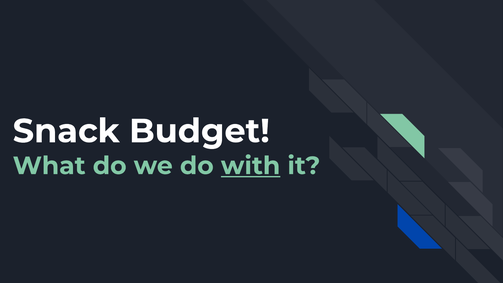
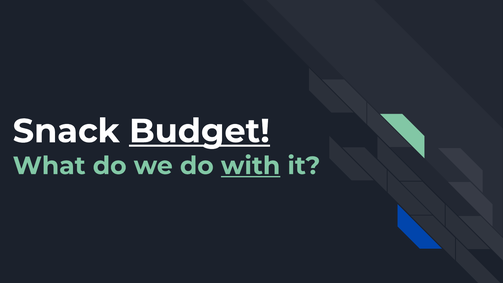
Budget underline: none -> present
